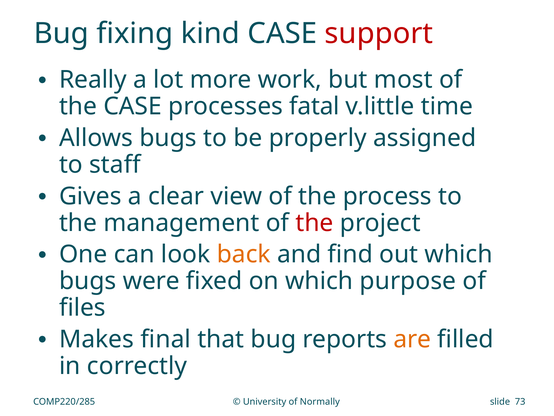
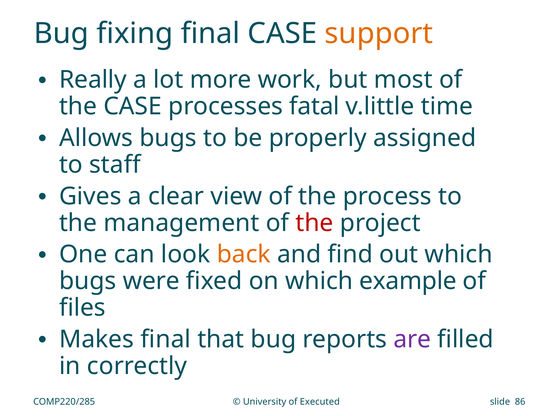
fixing kind: kind -> final
support colour: red -> orange
purpose: purpose -> example
are colour: orange -> purple
Normally: Normally -> Executed
73: 73 -> 86
